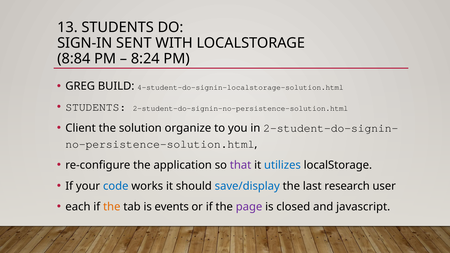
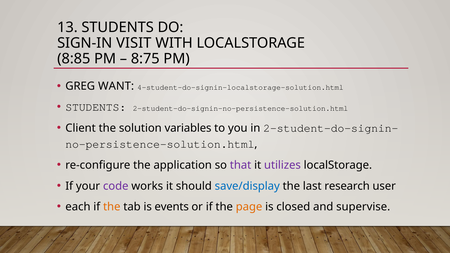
SENT: SENT -> VISIT
8:84: 8:84 -> 8:85
8:24: 8:24 -> 8:75
BUILD: BUILD -> WANT
organize: organize -> variables
utilizes colour: blue -> purple
code colour: blue -> purple
page colour: purple -> orange
javascript: javascript -> supervise
